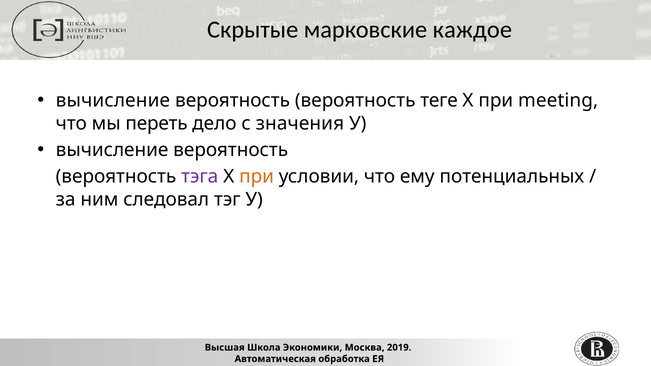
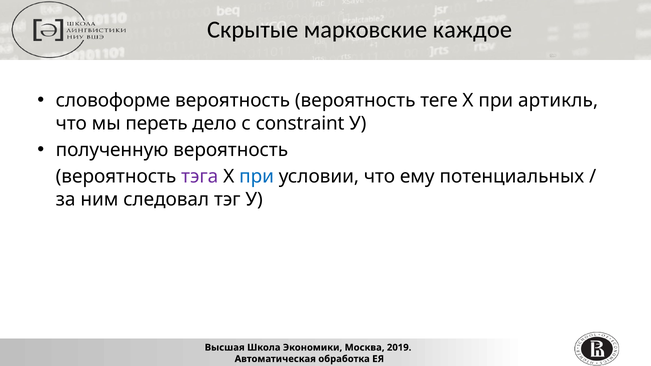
вычисление at (113, 101): вычисление -> словоформе
meeting: meeting -> артикль
значения: значения -> constraint
вычисление at (112, 150): вычисление -> полученную
при at (257, 177) colour: orange -> blue
